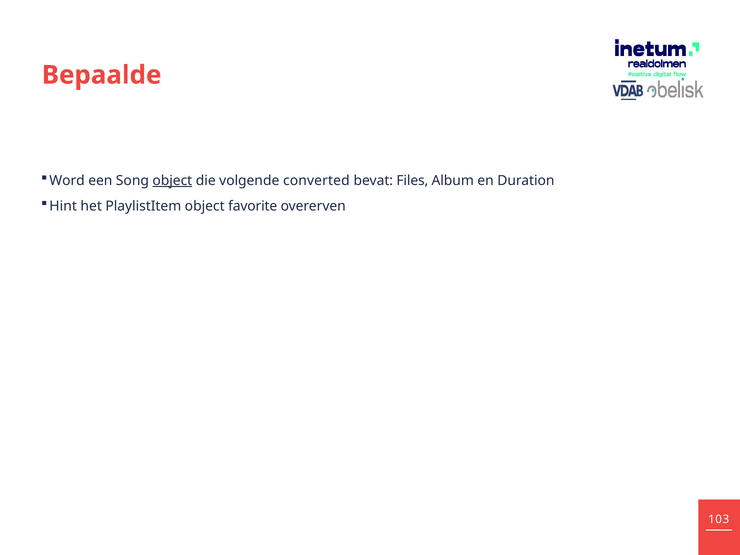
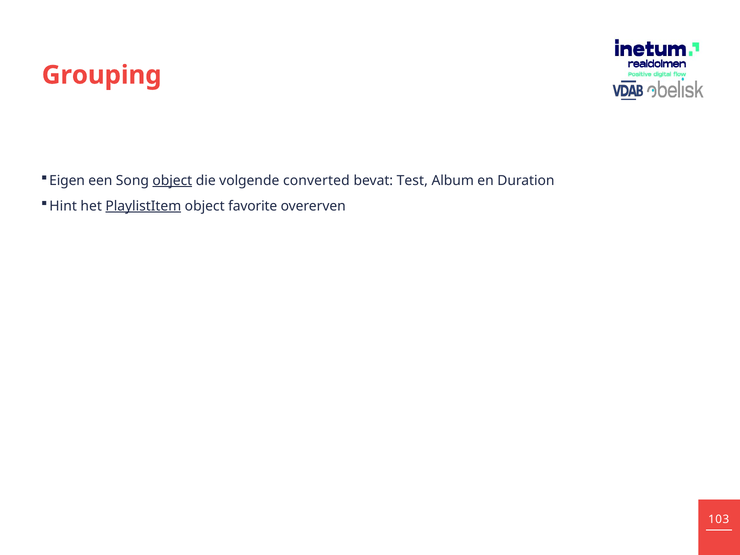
Bepaalde: Bepaalde -> Grouping
Word: Word -> Eigen
Files: Files -> Test
PlaylistItem underline: none -> present
